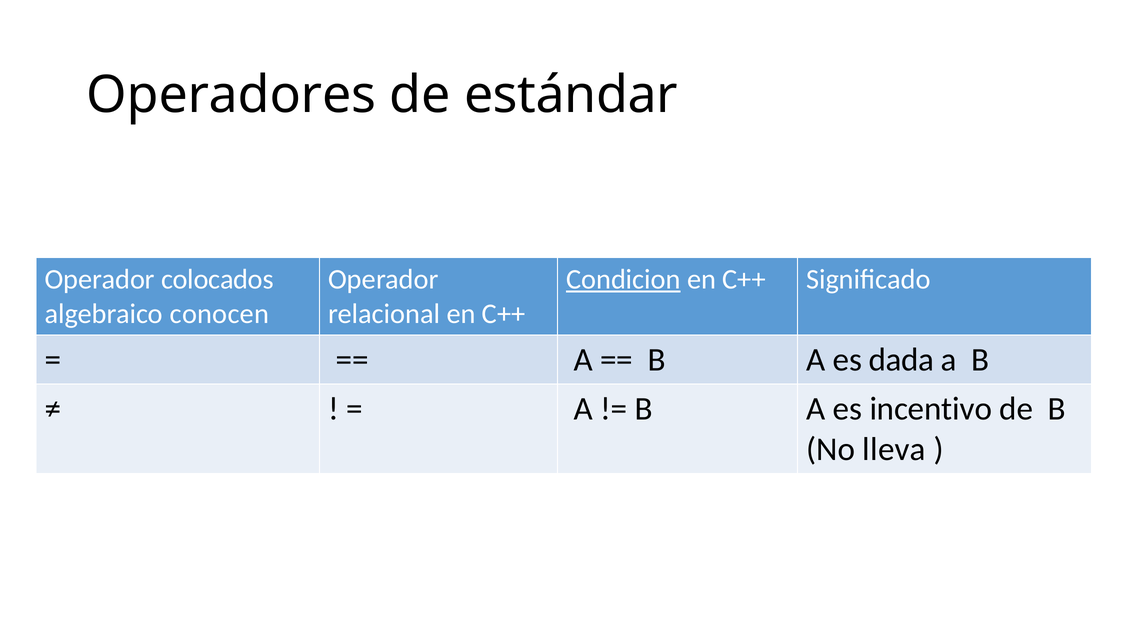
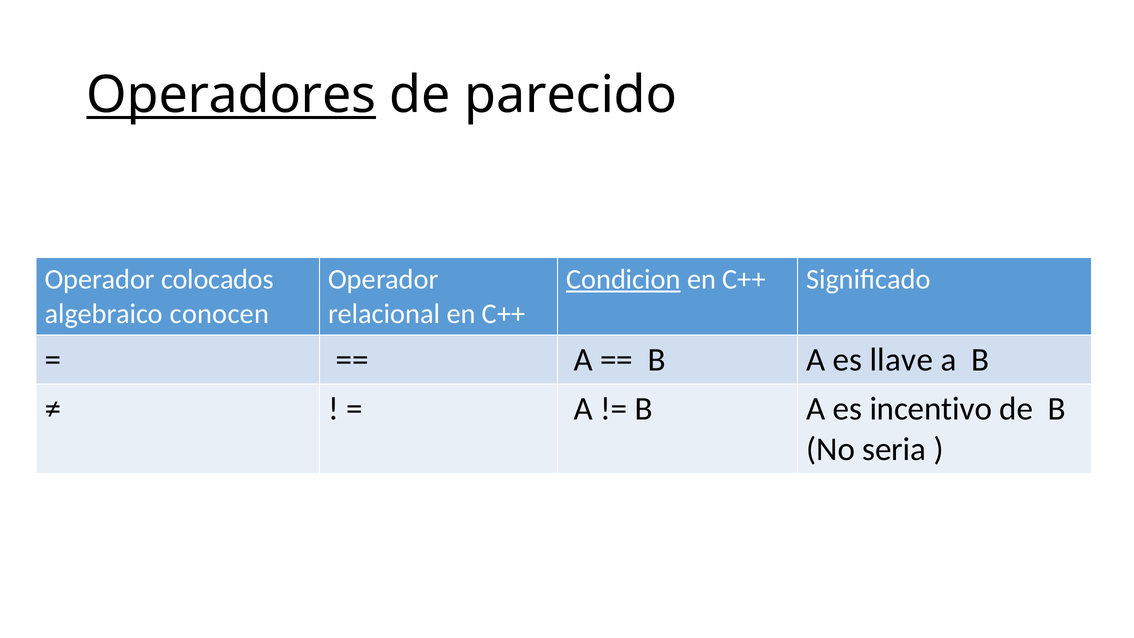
Operadores underline: none -> present
estándar: estándar -> parecido
dada: dada -> llave
lleva: lleva -> seria
